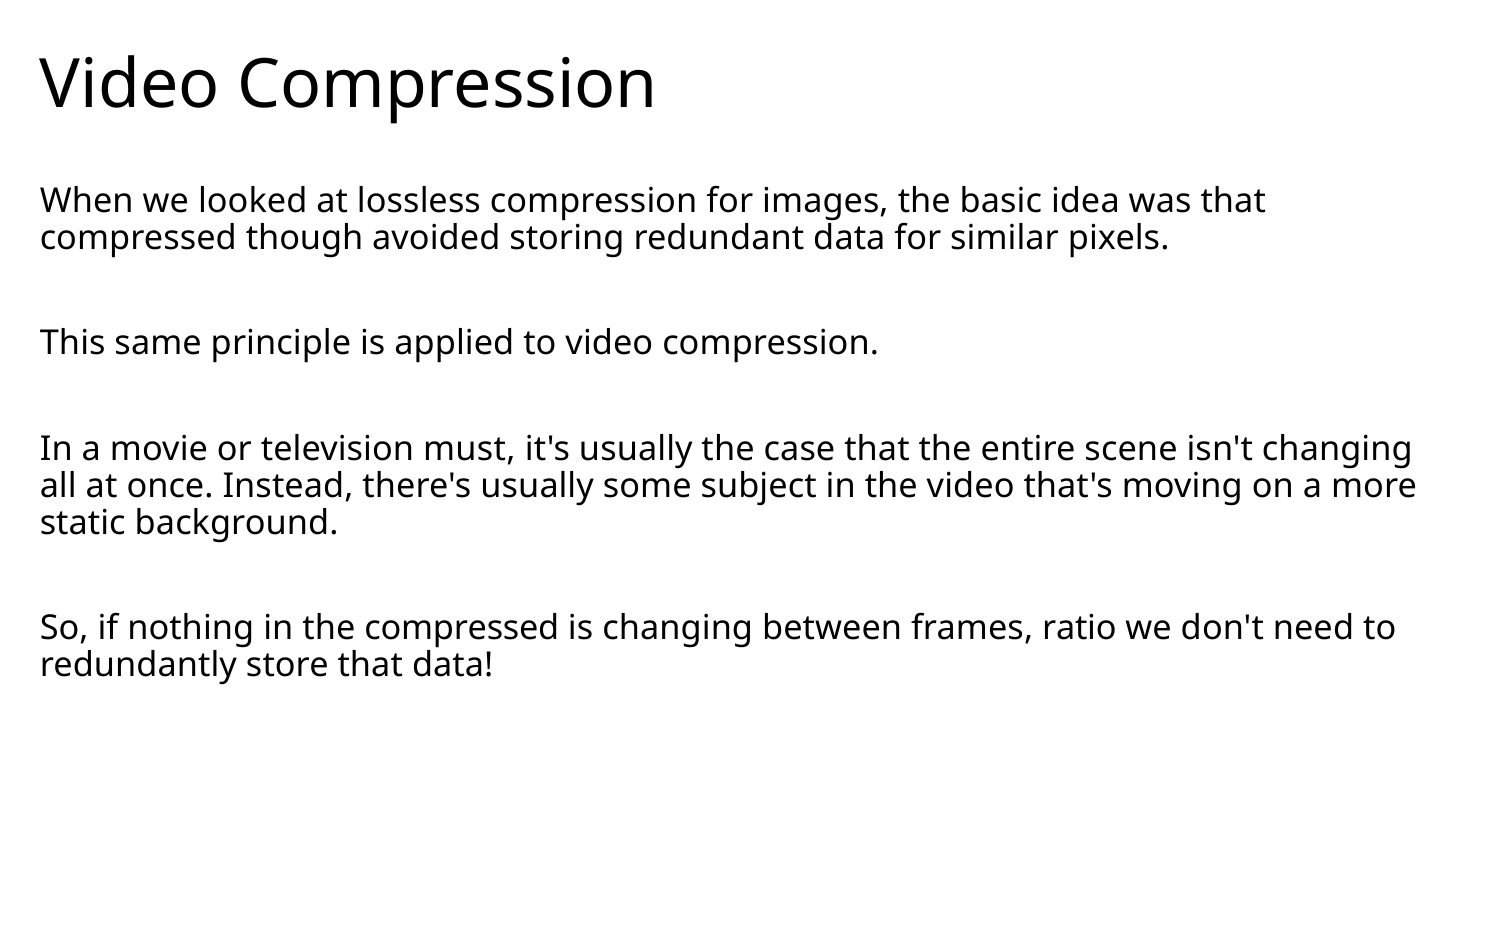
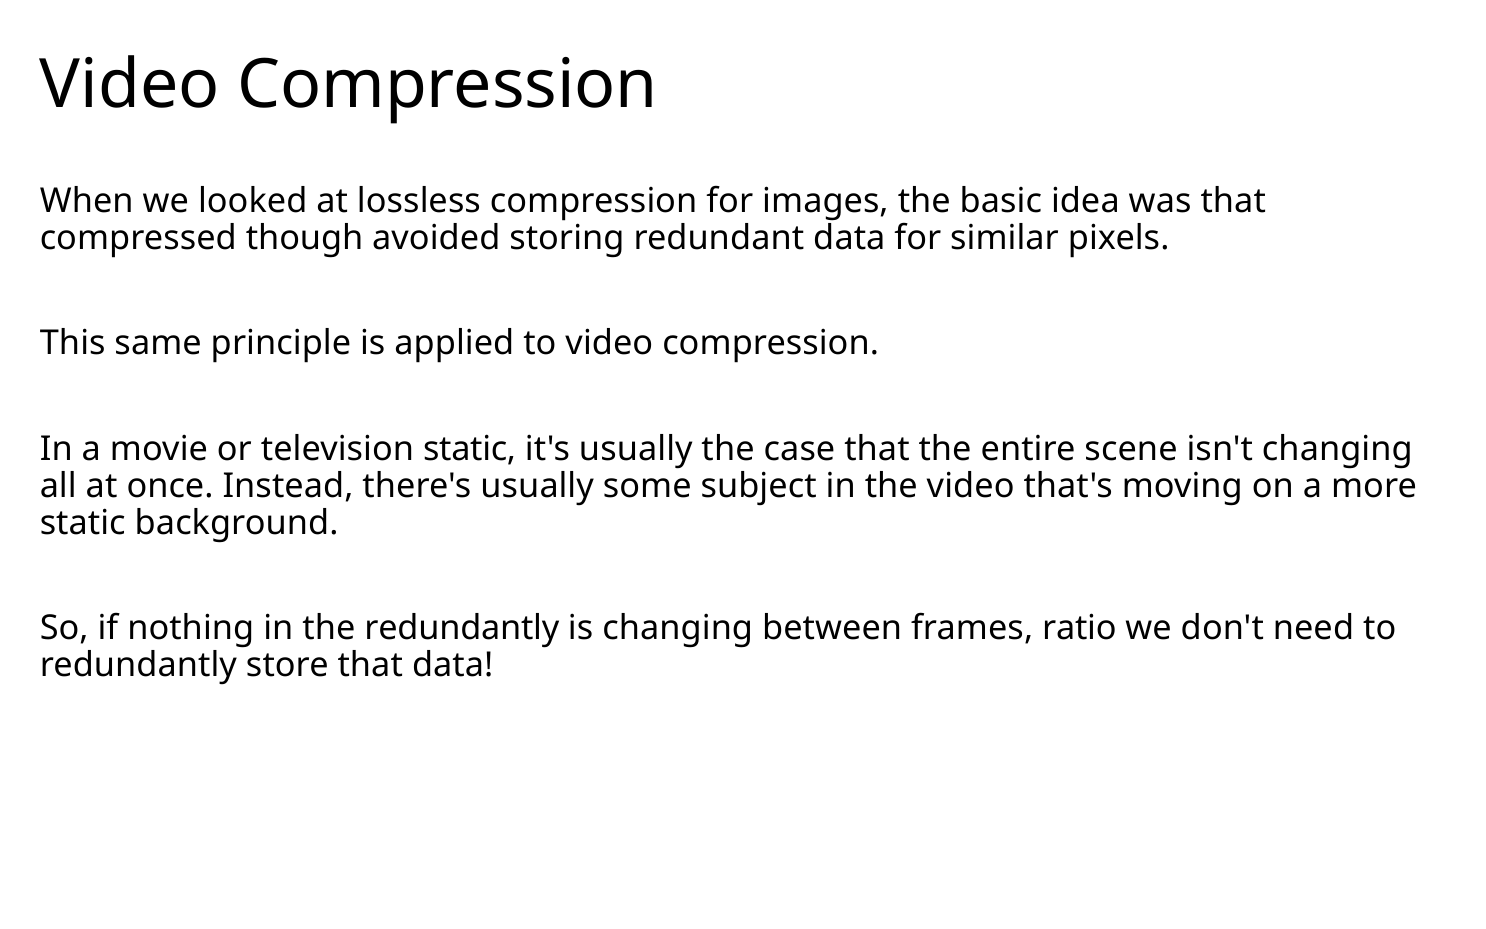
television must: must -> static
the compressed: compressed -> redundantly
